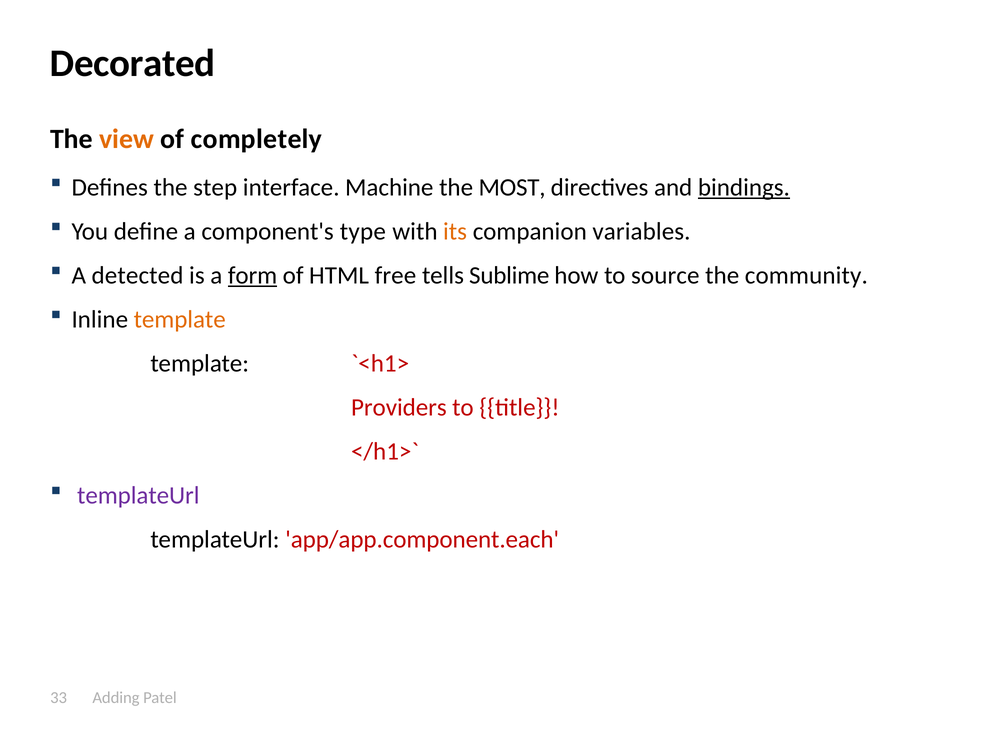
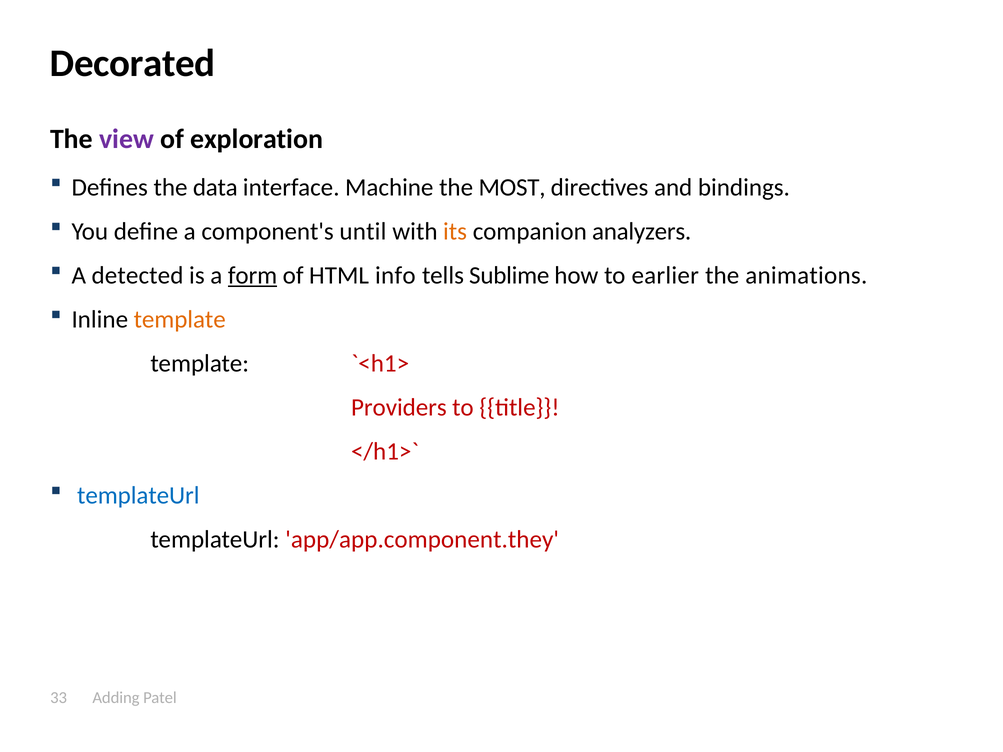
view colour: orange -> purple
completely: completely -> exploration
step: step -> data
bindings underline: present -> none
type: type -> until
variables: variables -> analyzers
free: free -> info
source: source -> earlier
community: community -> animations
templateUrl at (138, 496) colour: purple -> blue
app/app.component.each: app/app.component.each -> app/app.component.they
